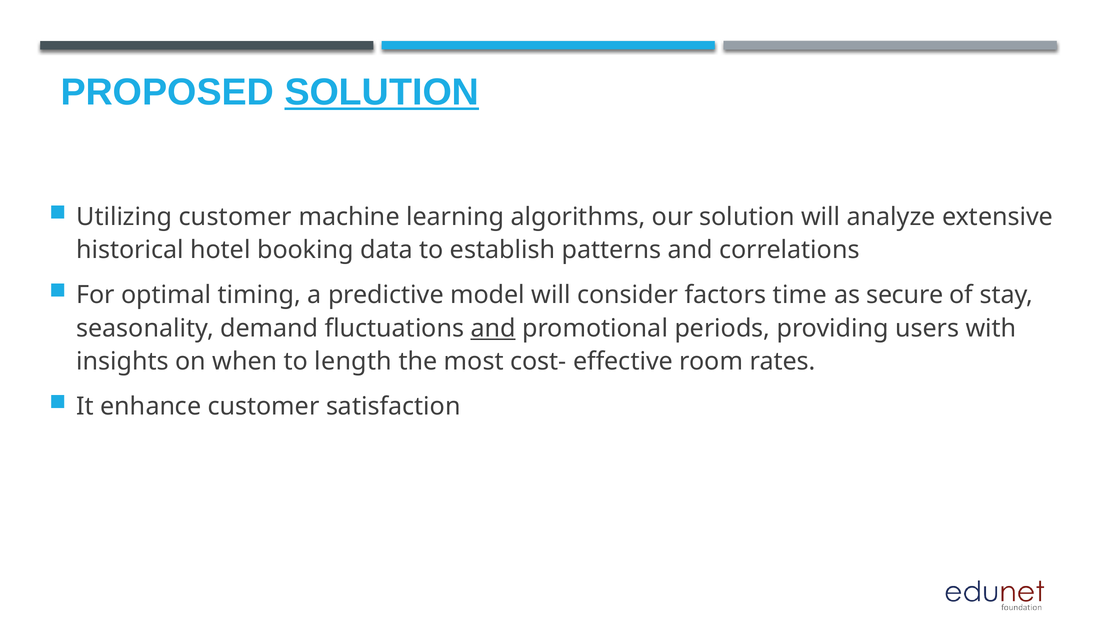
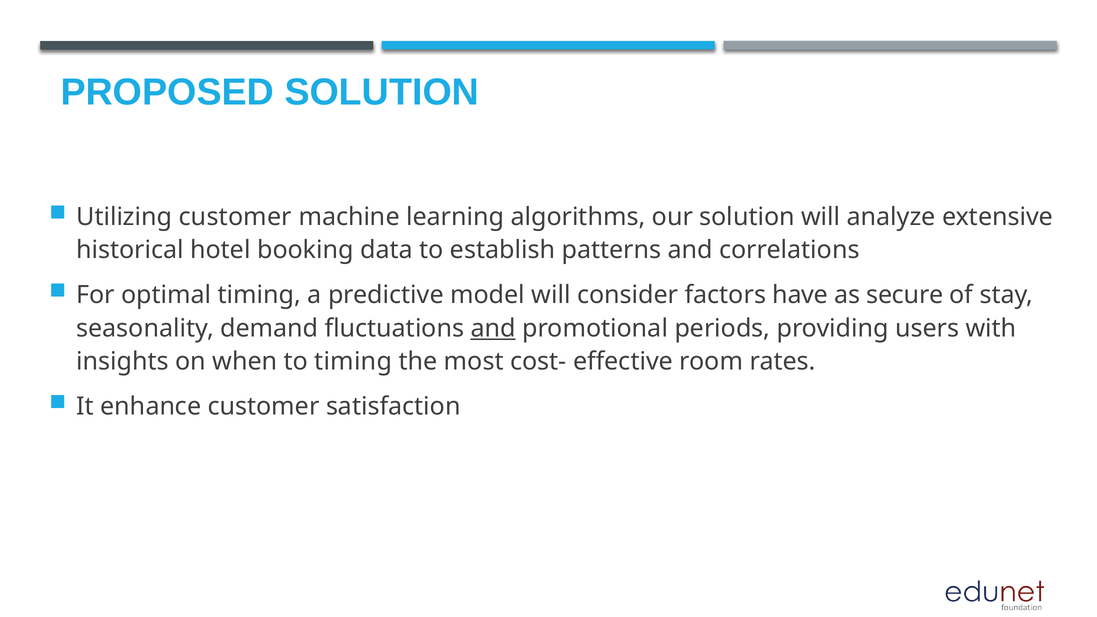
SOLUTION at (382, 93) underline: present -> none
time: time -> have
to length: length -> timing
